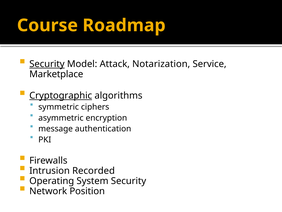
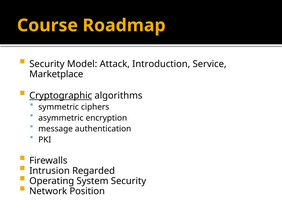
Security at (47, 64) underline: present -> none
Notarization: Notarization -> Introduction
Recorded: Recorded -> Regarded
